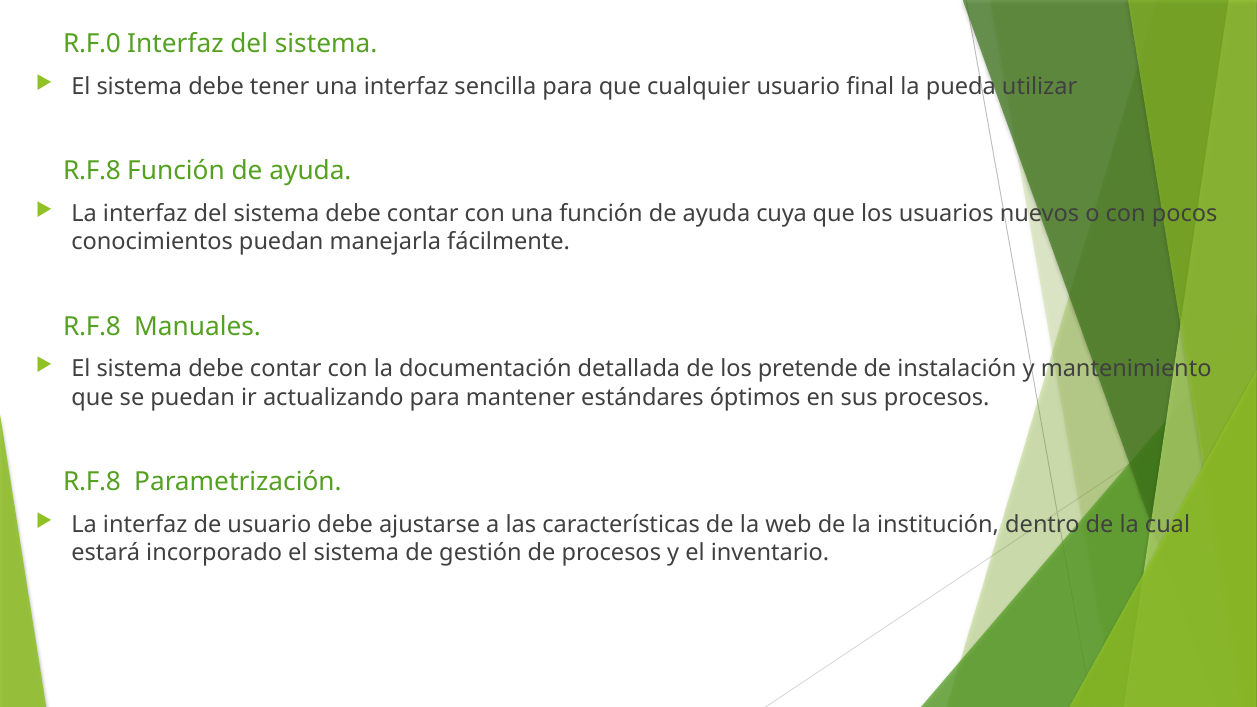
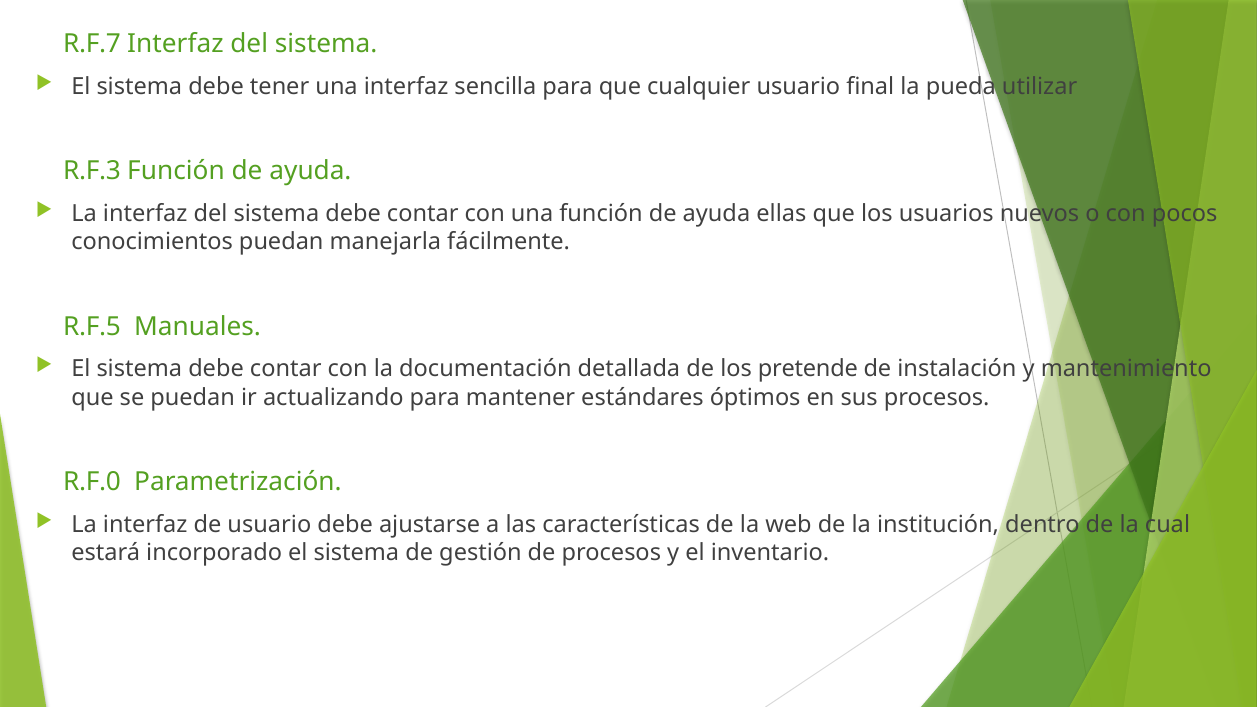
R.F.0: R.F.0 -> R.F.7
R.F.8 at (92, 171): R.F.8 -> R.F.3
cuya: cuya -> ellas
R.F.8 at (92, 326): R.F.8 -> R.F.5
R.F.8 at (92, 482): R.F.8 -> R.F.0
